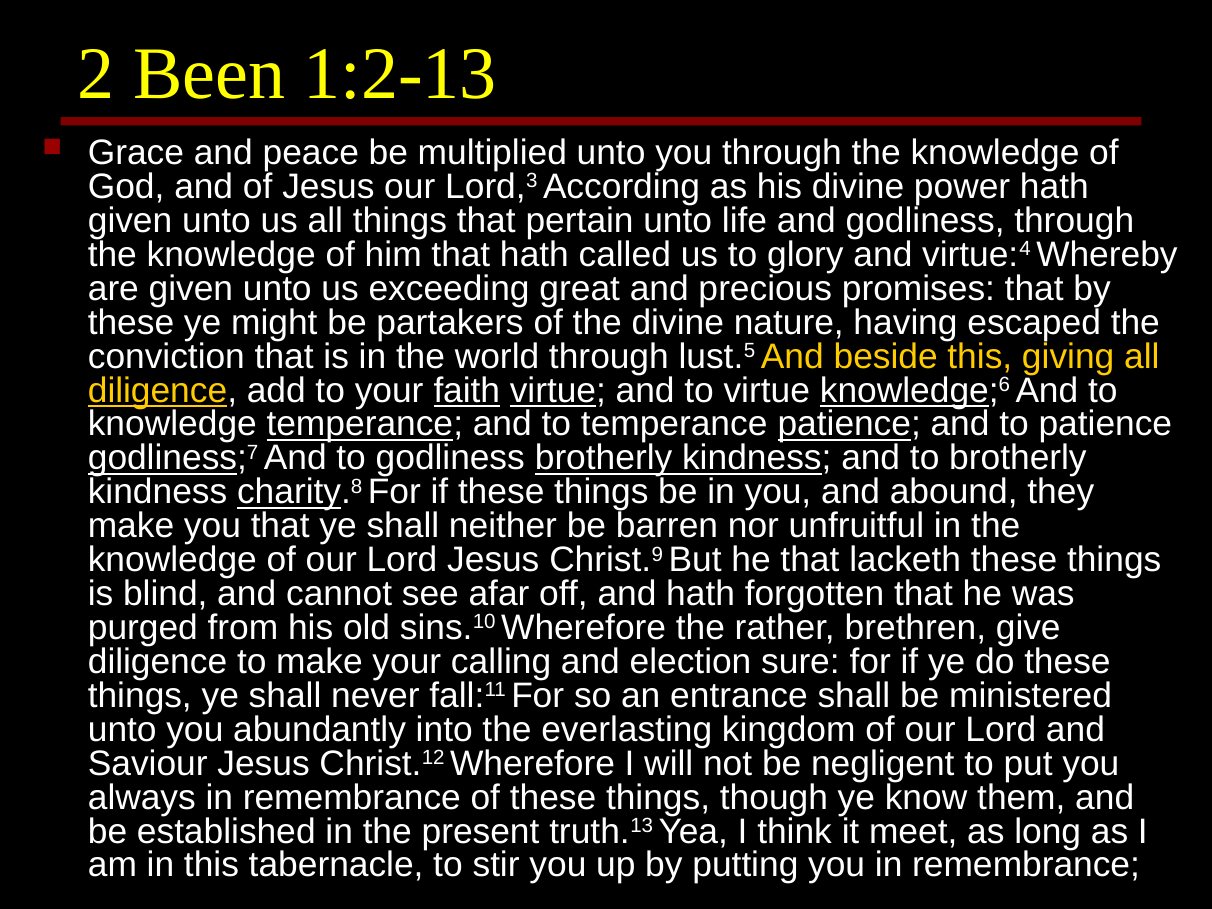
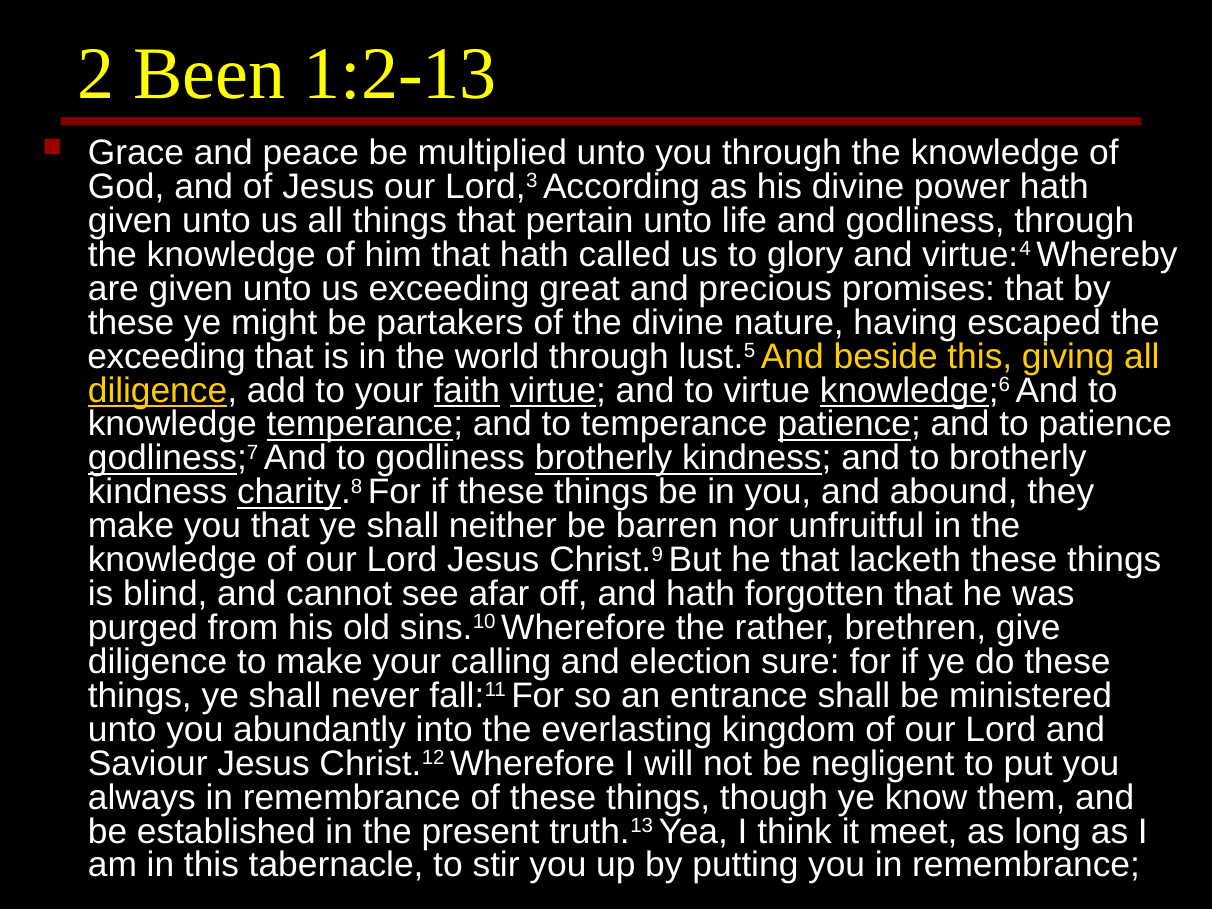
conviction at (166, 356): conviction -> exceeding
